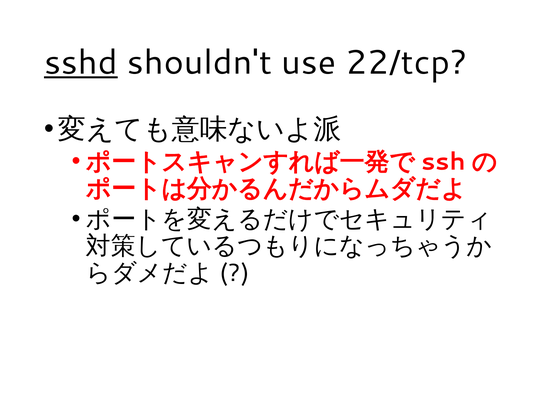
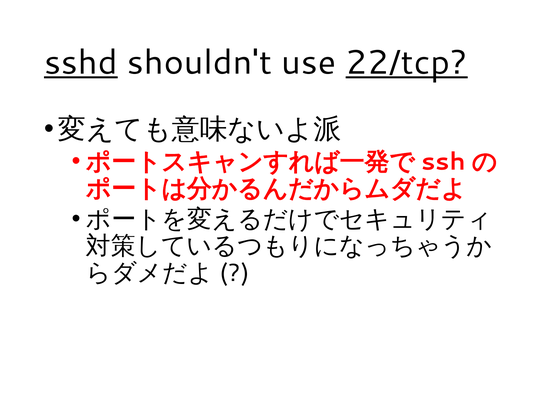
22/tcp underline: none -> present
